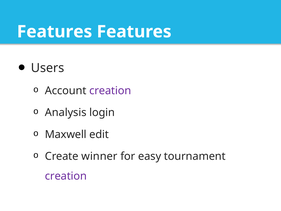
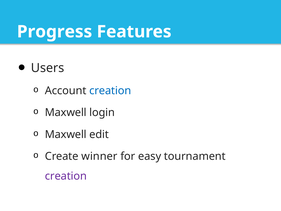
Features at (55, 32): Features -> Progress
creation at (110, 91) colour: purple -> blue
Analysis at (66, 112): Analysis -> Maxwell
